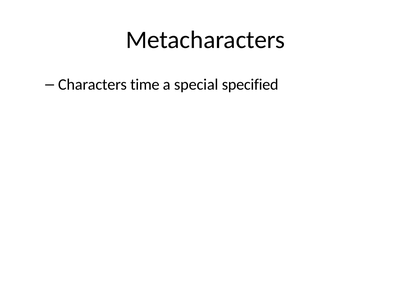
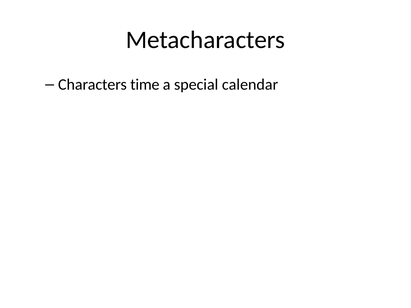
specified: specified -> calendar
